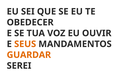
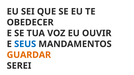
SEUS colour: orange -> blue
